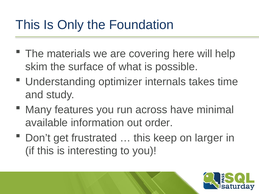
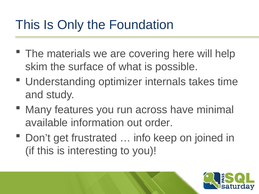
this at (142, 138): this -> info
larger: larger -> joined
